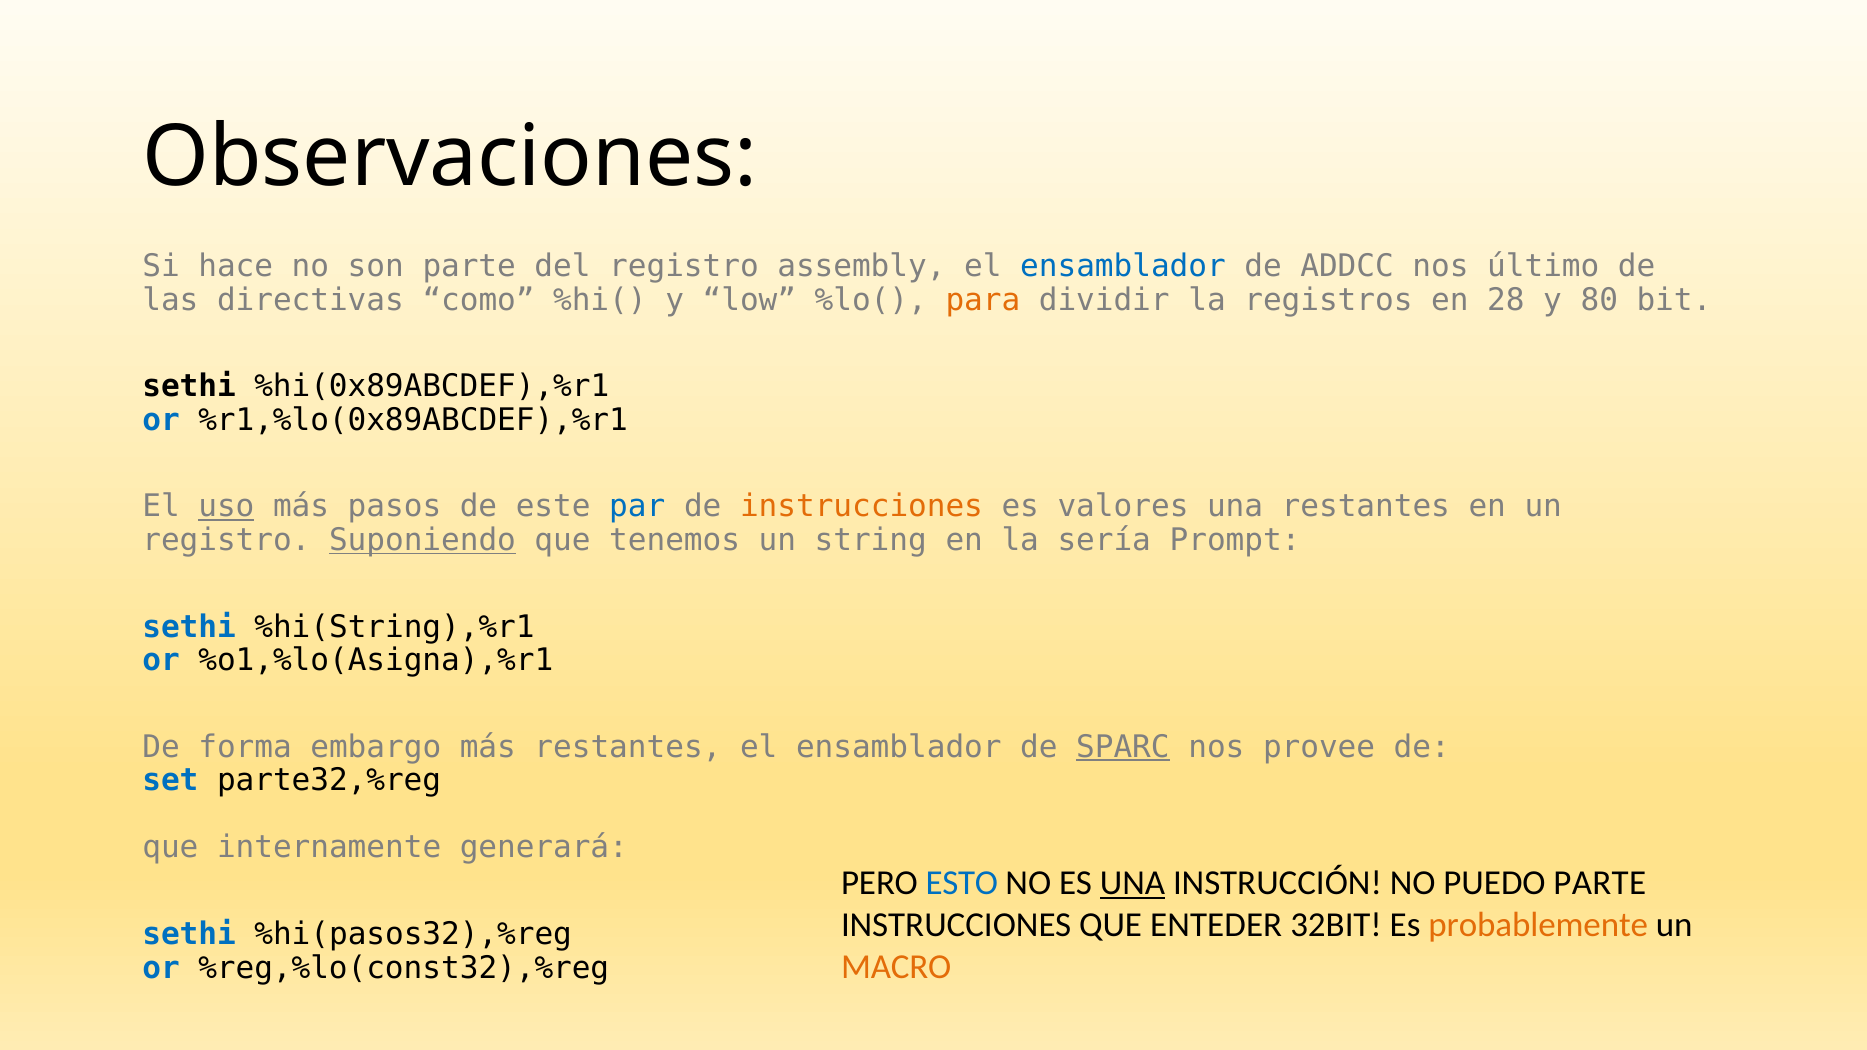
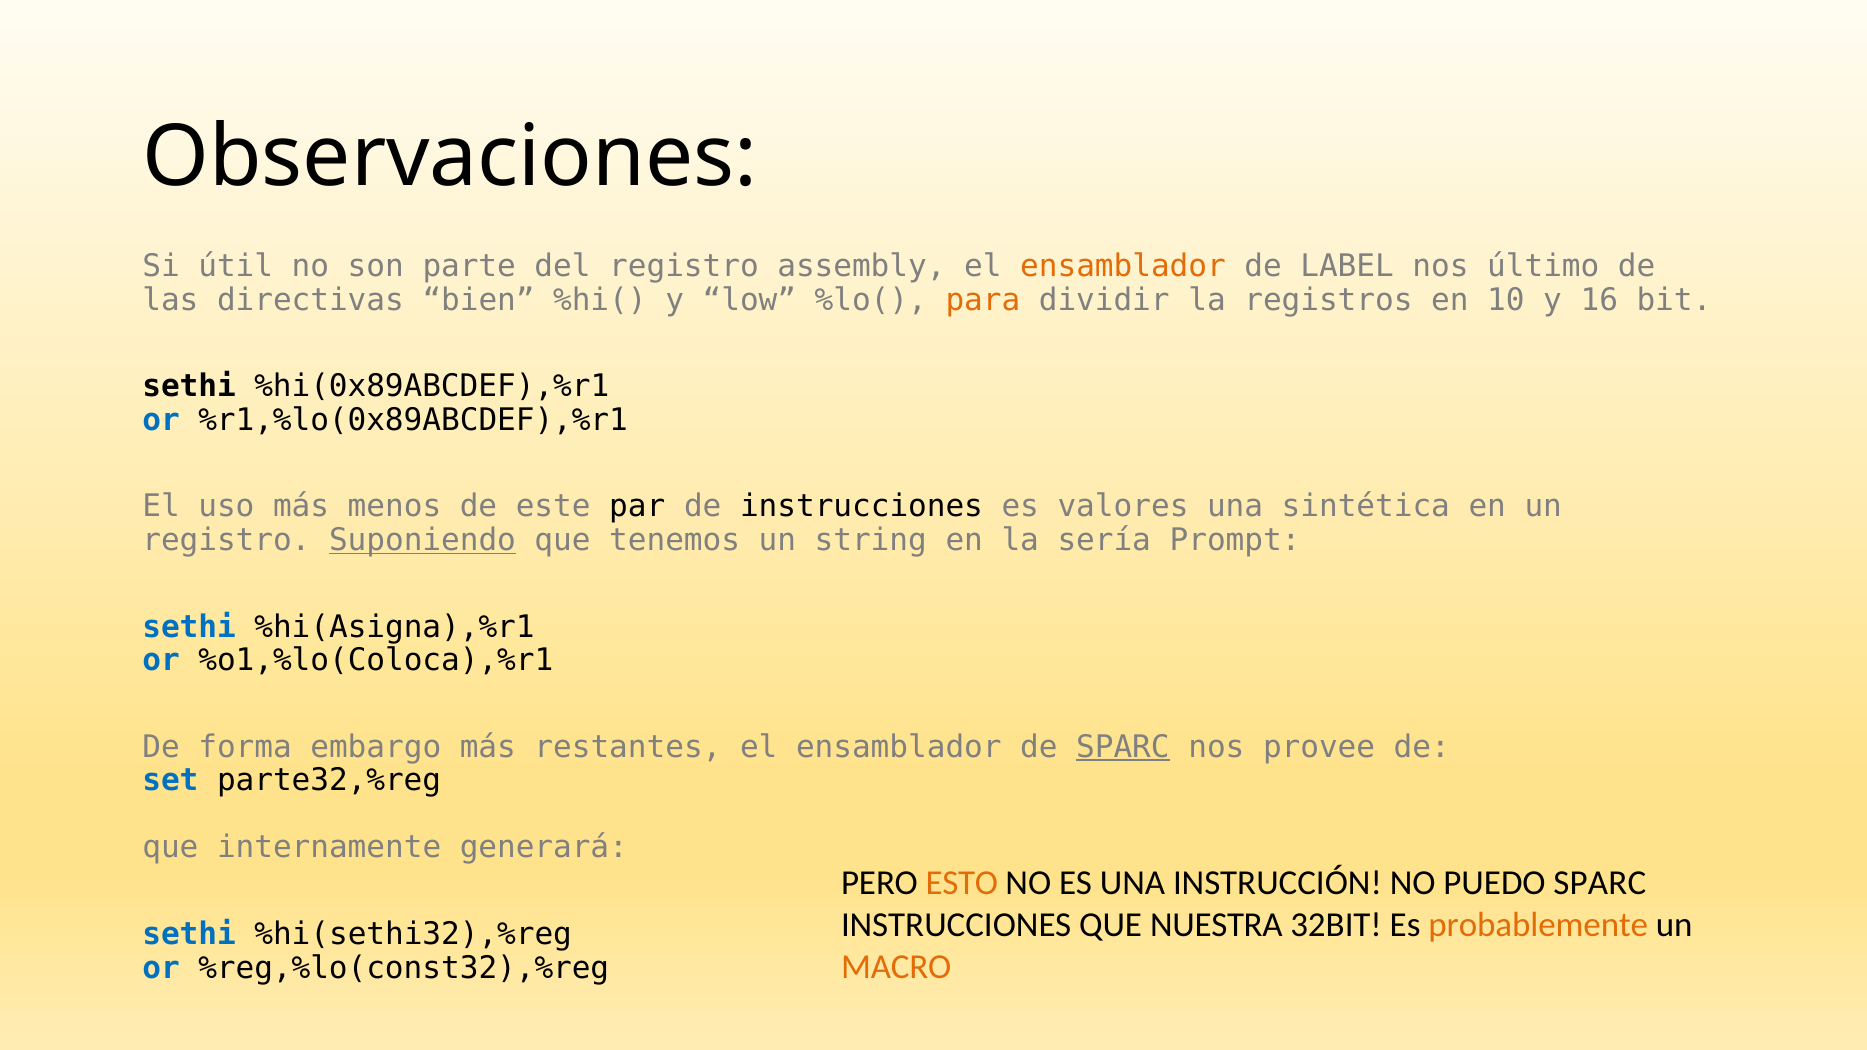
hace: hace -> útil
ensamblador at (1123, 266) colour: blue -> orange
ADDCC: ADDCC -> LABEL
como: como -> bien
28: 28 -> 10
80: 80 -> 16
uso underline: present -> none
pasos: pasos -> menos
par colour: blue -> black
instrucciones at (861, 507) colour: orange -> black
una restantes: restantes -> sintética
%hi(String),%r1: %hi(String),%r1 -> %hi(Asigna),%r1
%o1,%lo(Asigna),%r1: %o1,%lo(Asigna),%r1 -> %o1,%lo(Coloca),%r1
ESTO colour: blue -> orange
UNA at (1132, 883) underline: present -> none
PUEDO PARTE: PARTE -> SPARC
ENTEDER: ENTEDER -> NUESTRA
%hi(pasos32),%reg: %hi(pasos32),%reg -> %hi(sethi32),%reg
